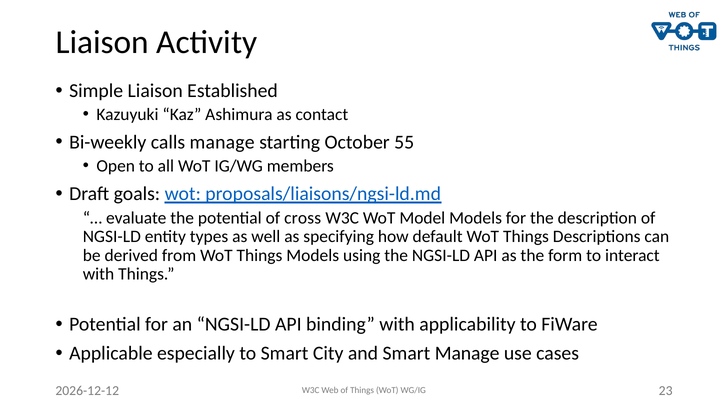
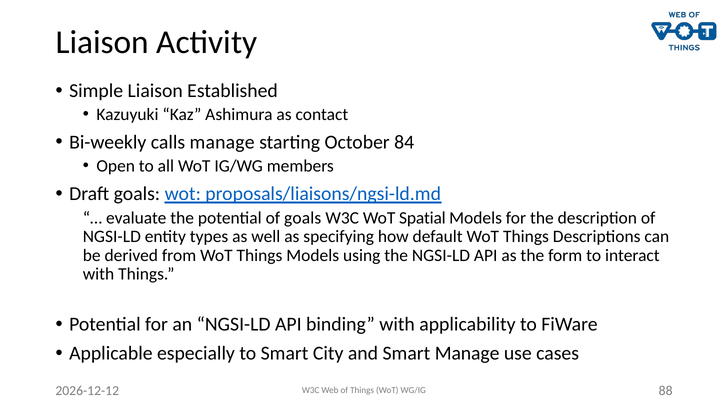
55: 55 -> 84
of cross: cross -> goals
Model: Model -> Spatial
23: 23 -> 88
